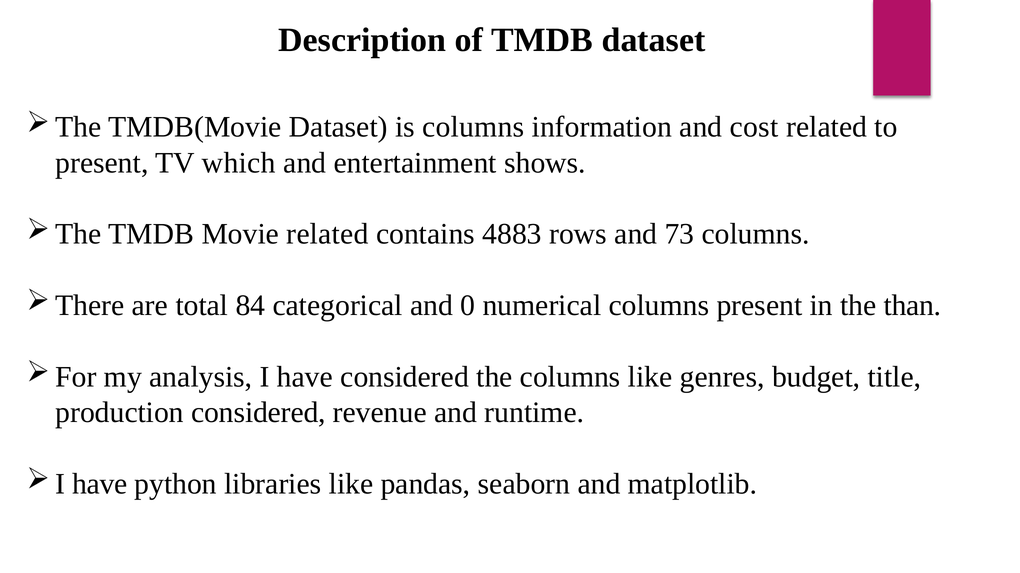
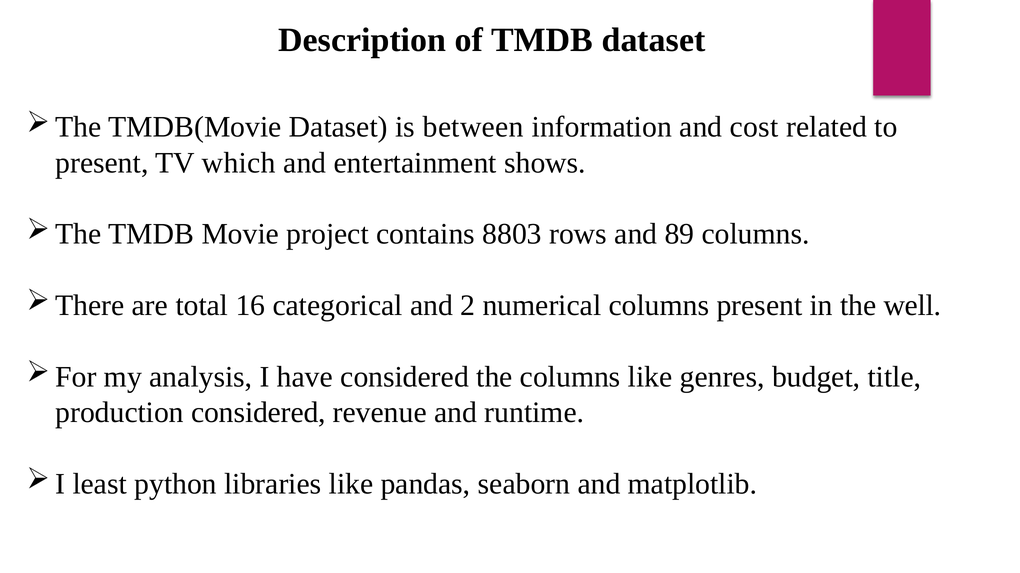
is columns: columns -> between
Movie related: related -> project
4883: 4883 -> 8803
73: 73 -> 89
84: 84 -> 16
0: 0 -> 2
than: than -> well
have at (100, 484): have -> least
